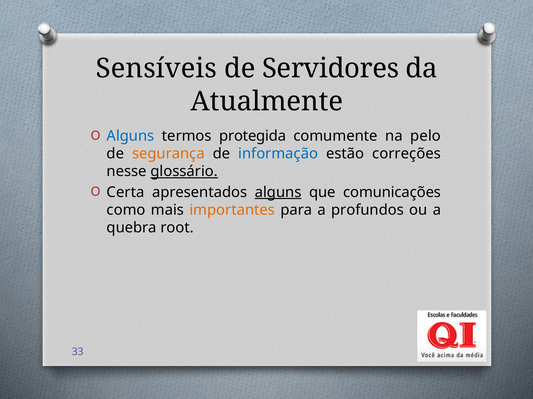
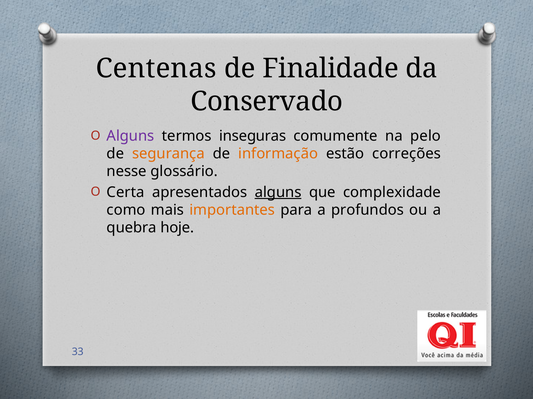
Sensíveis: Sensíveis -> Centenas
Servidores: Servidores -> Finalidade
Atualmente: Atualmente -> Conservado
Alguns at (130, 136) colour: blue -> purple
protegida: protegida -> inseguras
informação colour: blue -> orange
glossário underline: present -> none
comunicações: comunicações -> complexidade
root: root -> hoje
